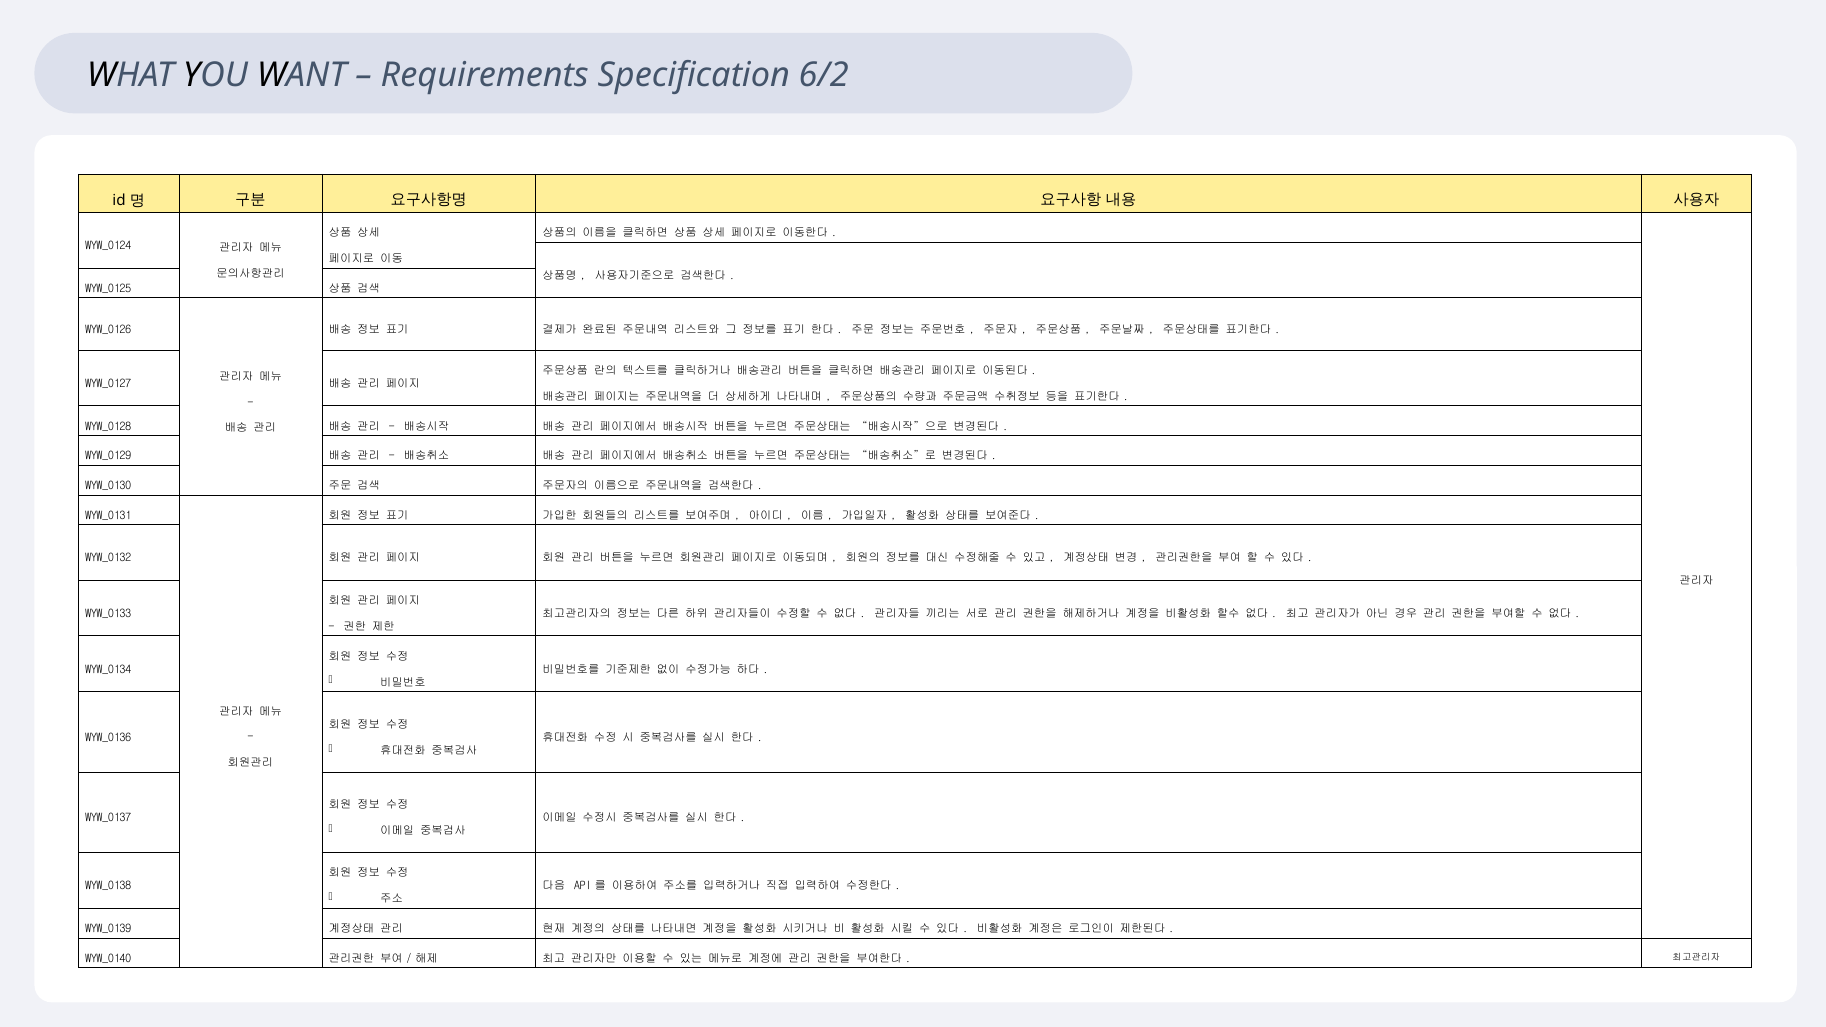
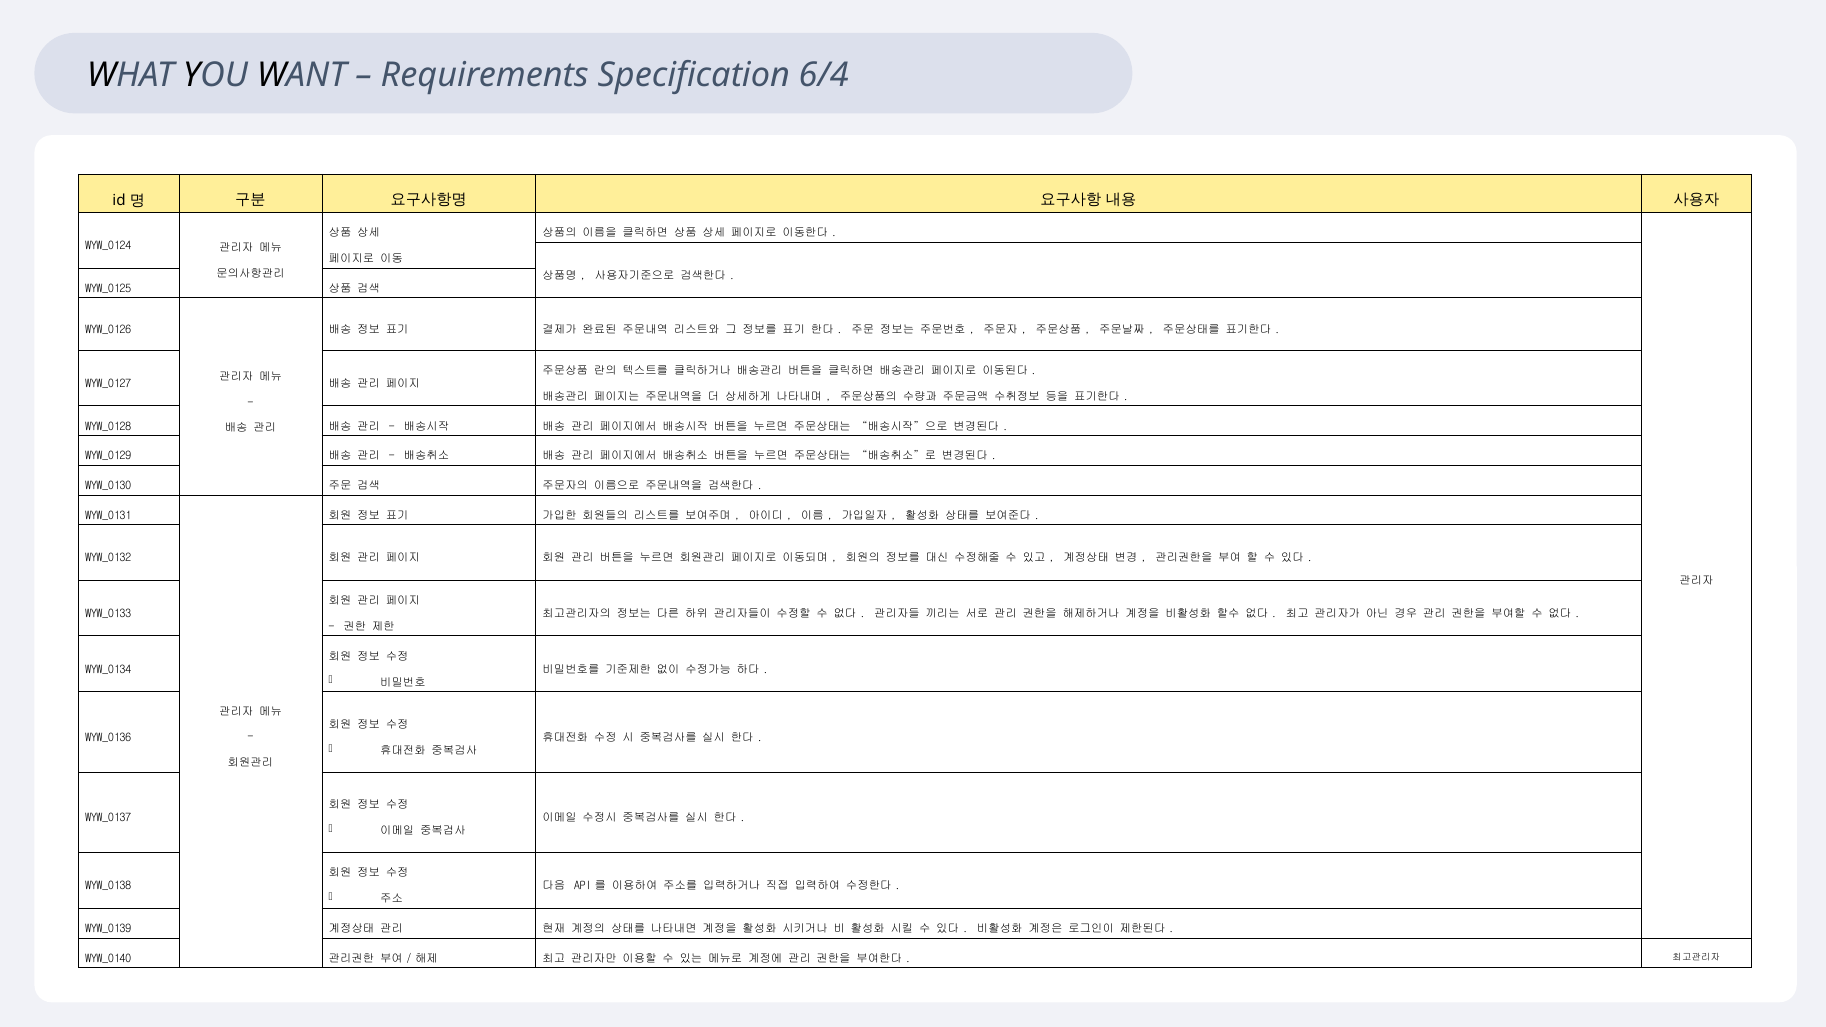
6/2: 6/2 -> 6/4
